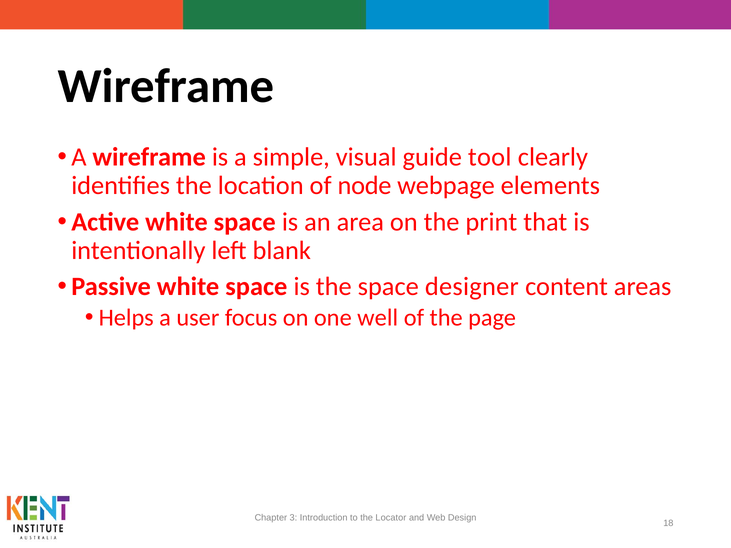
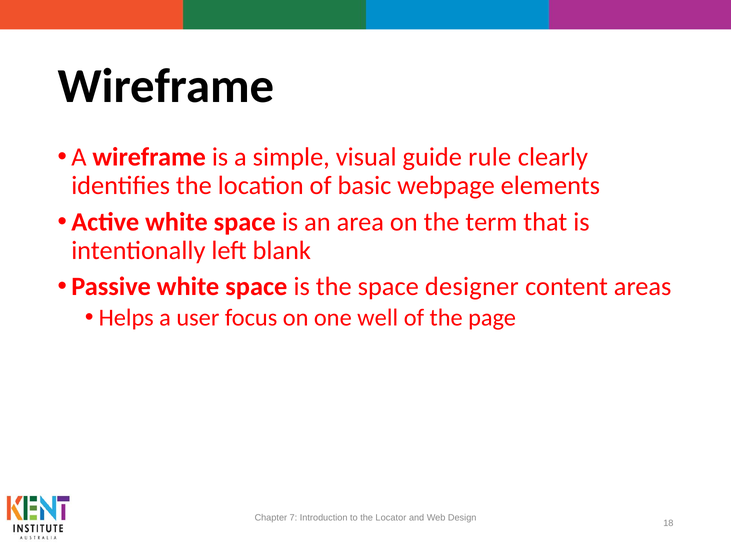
tool: tool -> rule
node: node -> basic
print: print -> term
3: 3 -> 7
